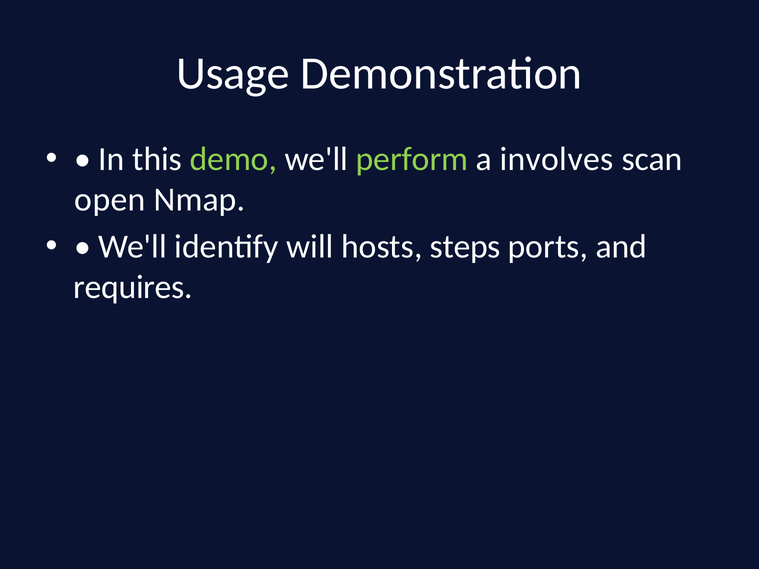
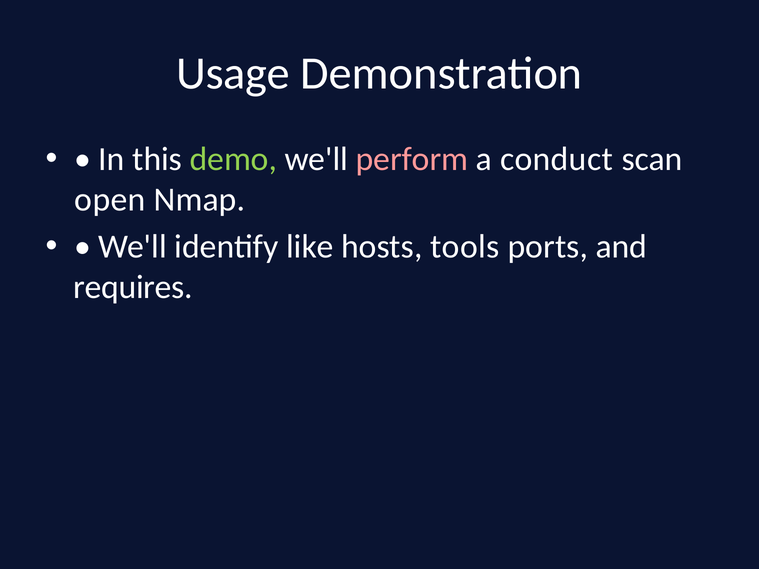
perform colour: light green -> pink
involves: involves -> conduct
will: will -> like
steps: steps -> tools
